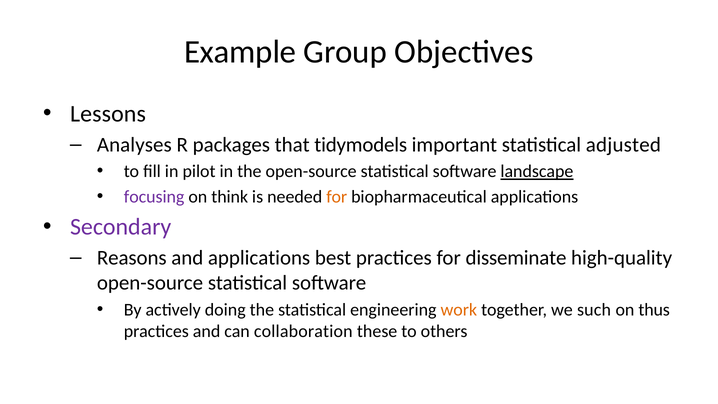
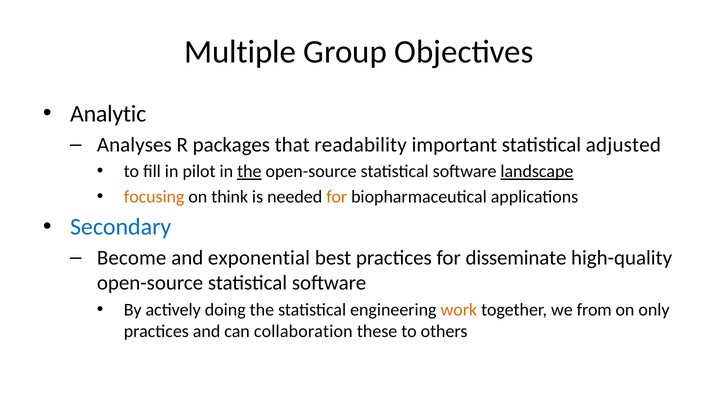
Example: Example -> Multiple
Lessons: Lessons -> Analytic
tidymodels: tidymodels -> readability
the at (249, 171) underline: none -> present
focusing colour: purple -> orange
Secondary colour: purple -> blue
Reasons: Reasons -> Become
and applications: applications -> exponential
such: such -> from
thus: thus -> only
